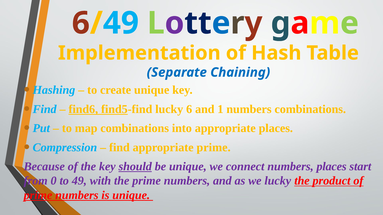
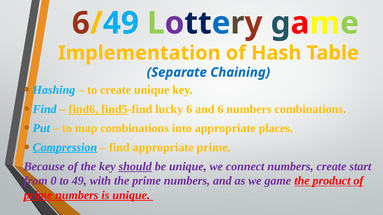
and 1: 1 -> 6
Compression underline: none -> present
numbers places: places -> create
we lucky: lucky -> game
